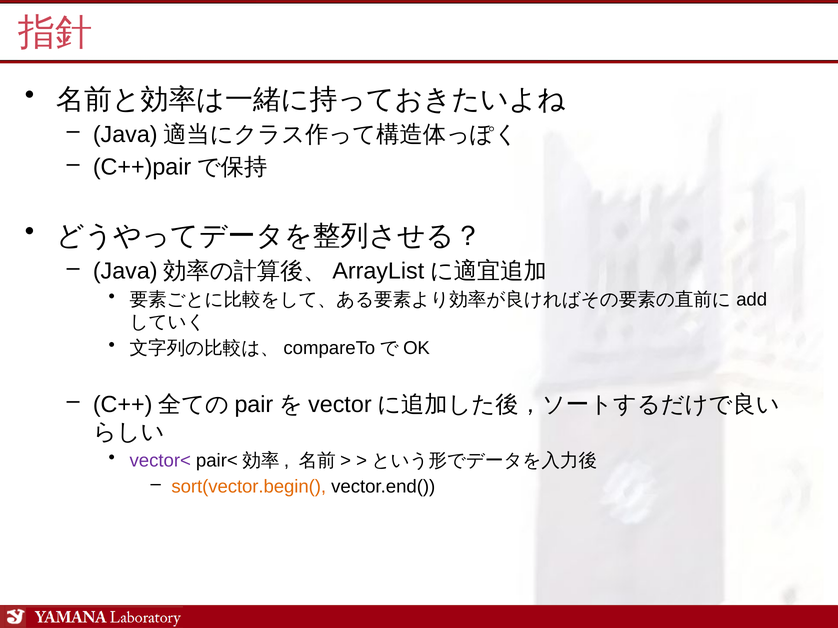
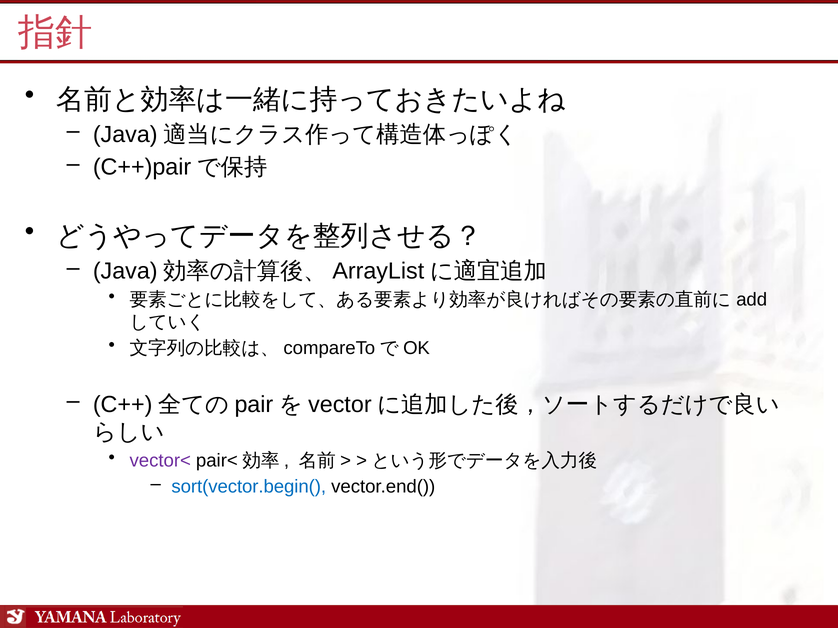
sort(vector.begin( colour: orange -> blue
